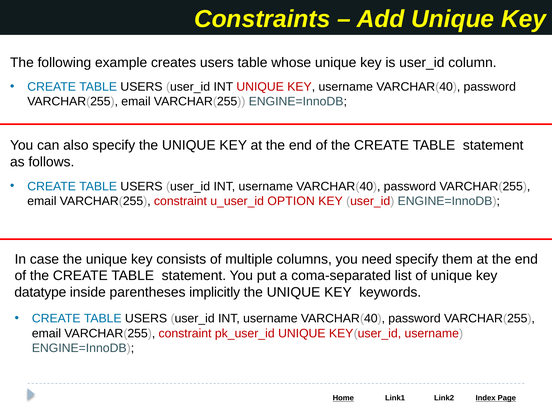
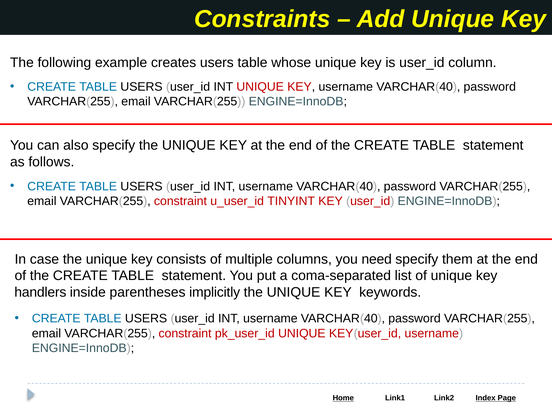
OPTION: OPTION -> TINYINT
datatype: datatype -> handlers
